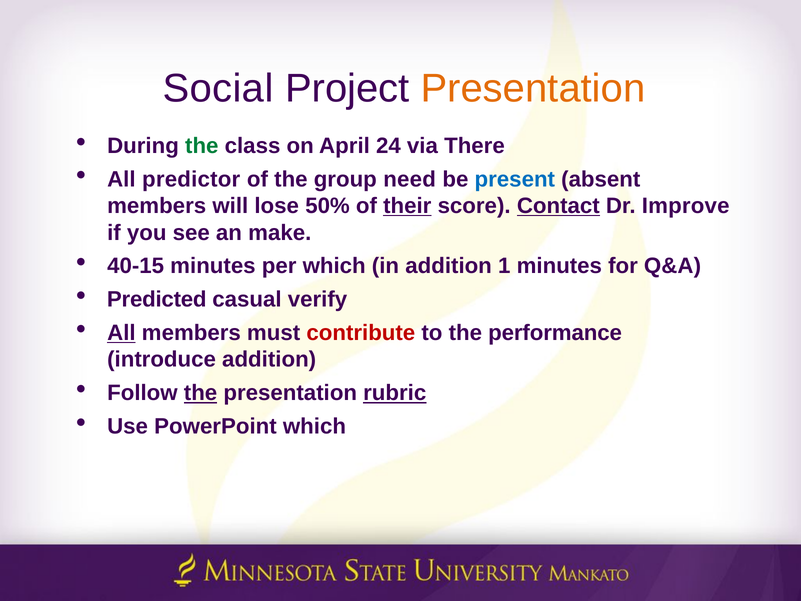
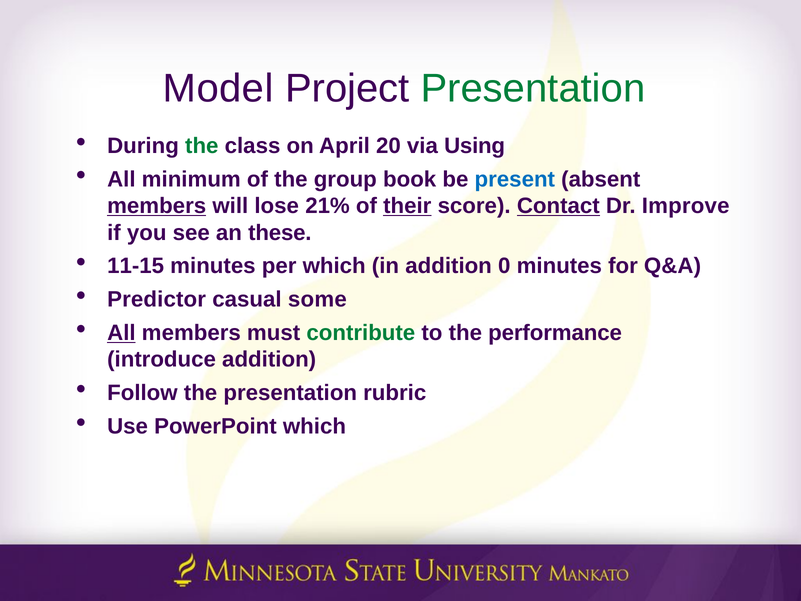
Social: Social -> Model
Presentation at (533, 89) colour: orange -> green
24: 24 -> 20
There: There -> Using
predictor: predictor -> minimum
need: need -> book
members at (157, 206) underline: none -> present
50%: 50% -> 21%
make: make -> these
40-15: 40-15 -> 11-15
1: 1 -> 0
Predicted: Predicted -> Predictor
verify: verify -> some
contribute colour: red -> green
the at (201, 393) underline: present -> none
rubric underline: present -> none
